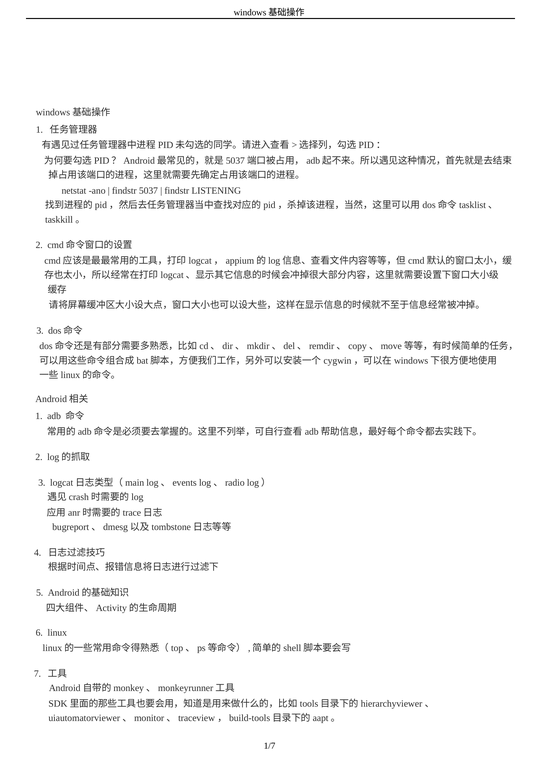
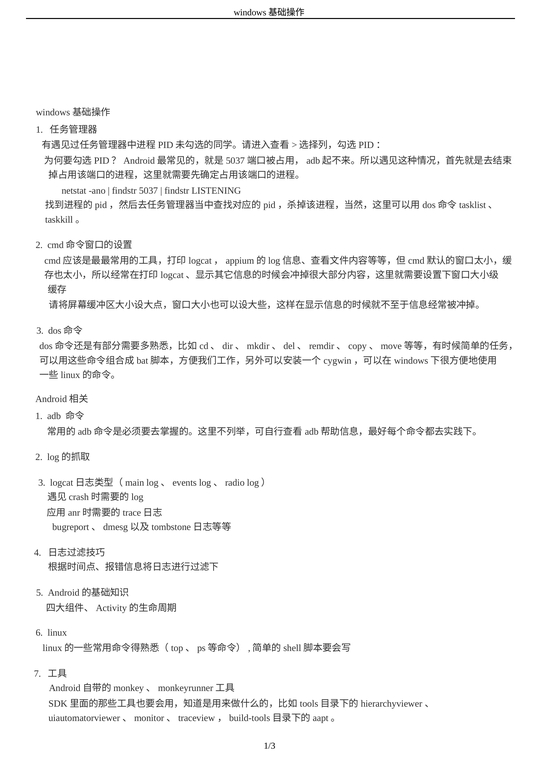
1/7: 1/7 -> 1/3
